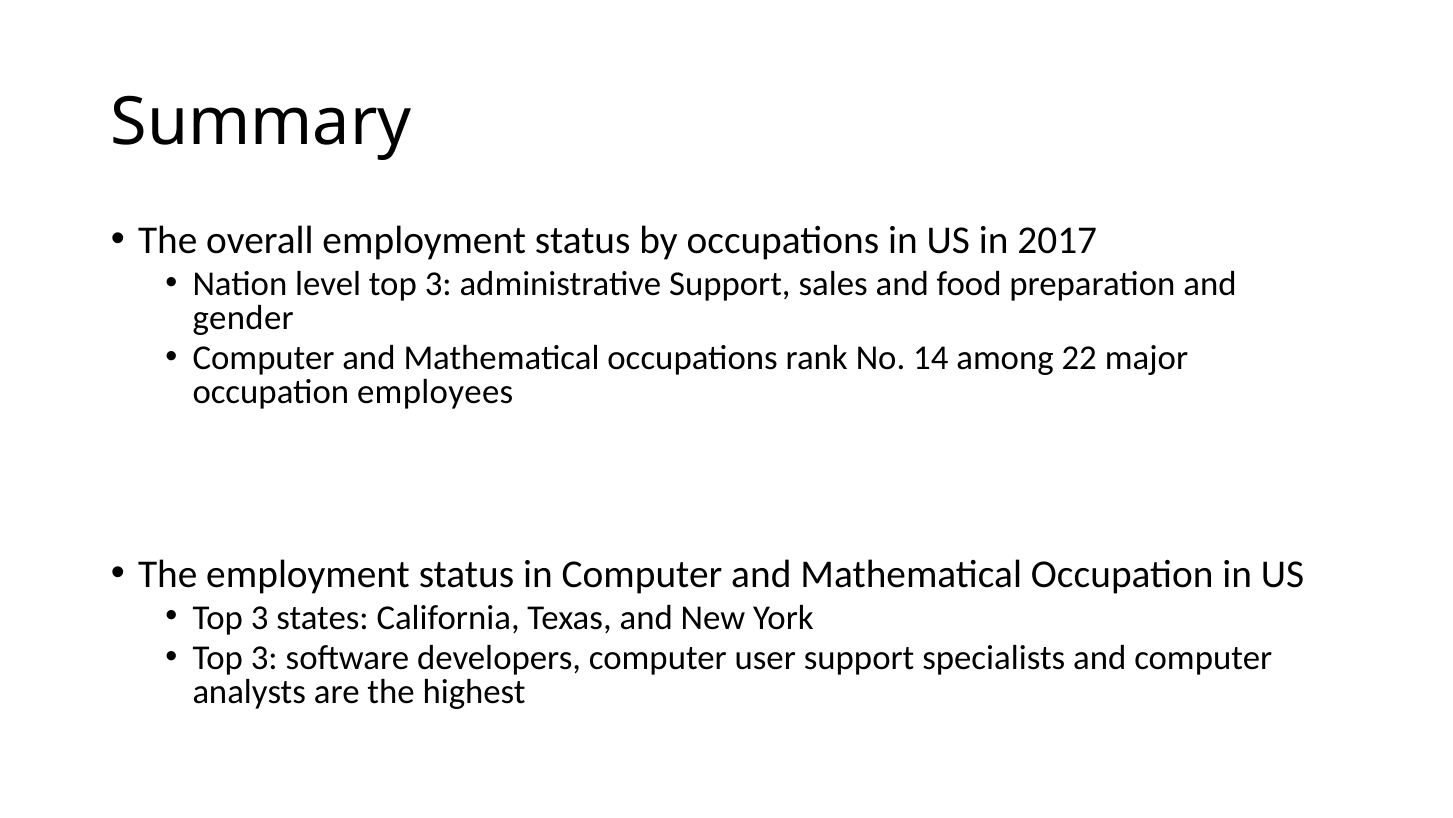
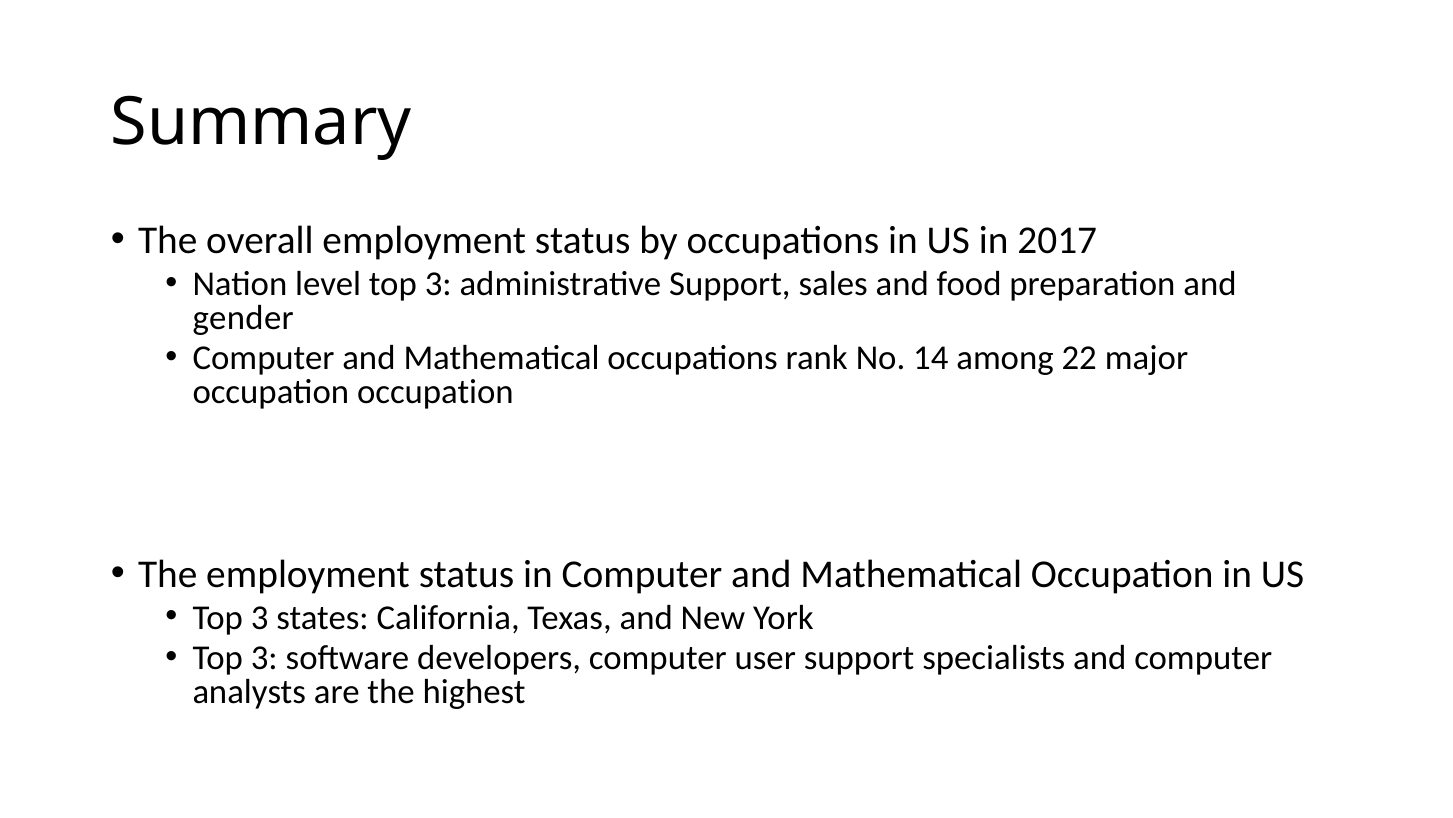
occupation employees: employees -> occupation
